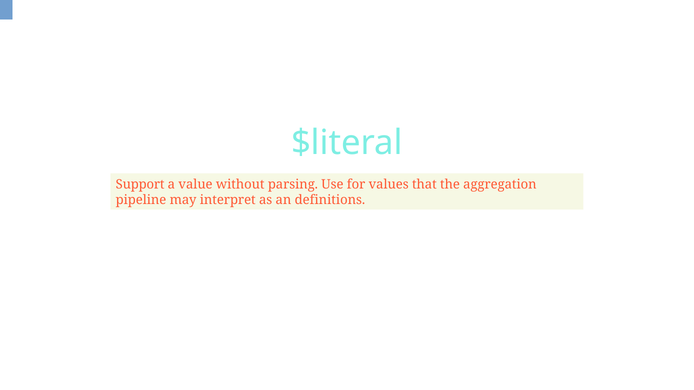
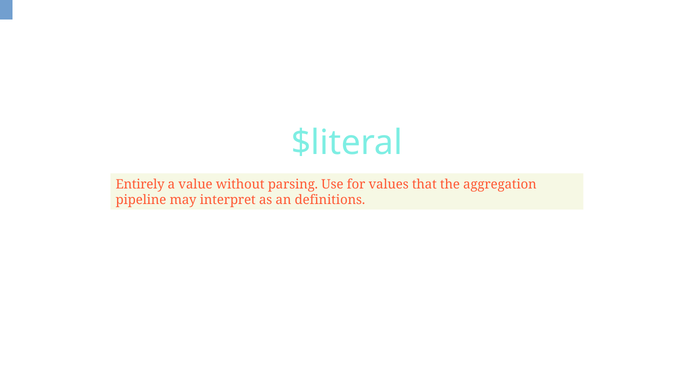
Support: Support -> Entirely
